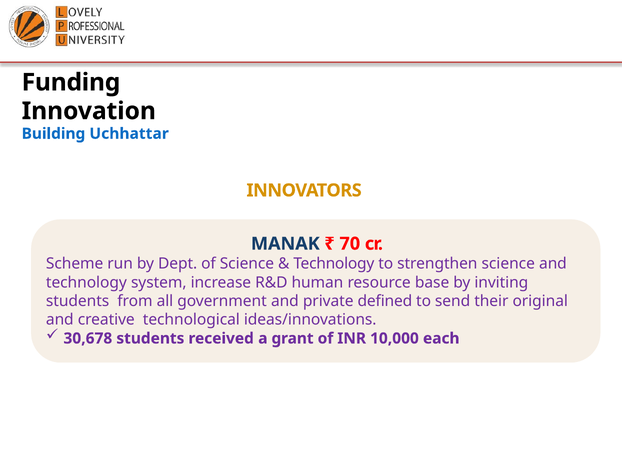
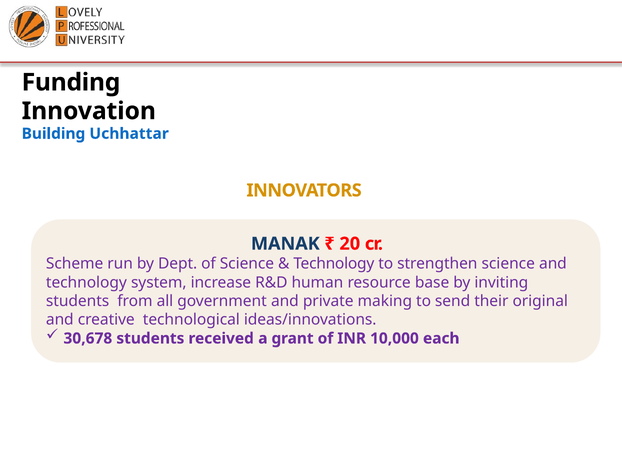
70: 70 -> 20
defined: defined -> making
